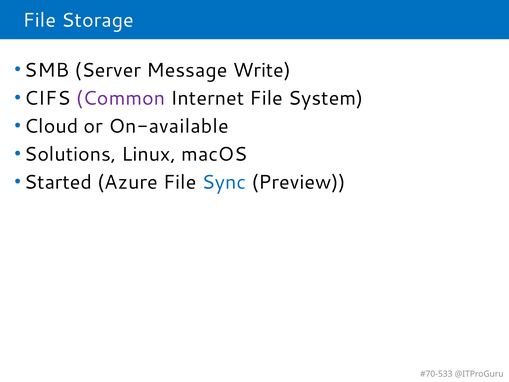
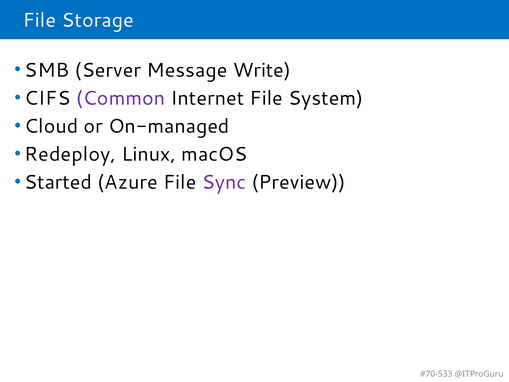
On-available: On-available -> On-managed
Solutions: Solutions -> Redeploy
Sync colour: blue -> purple
